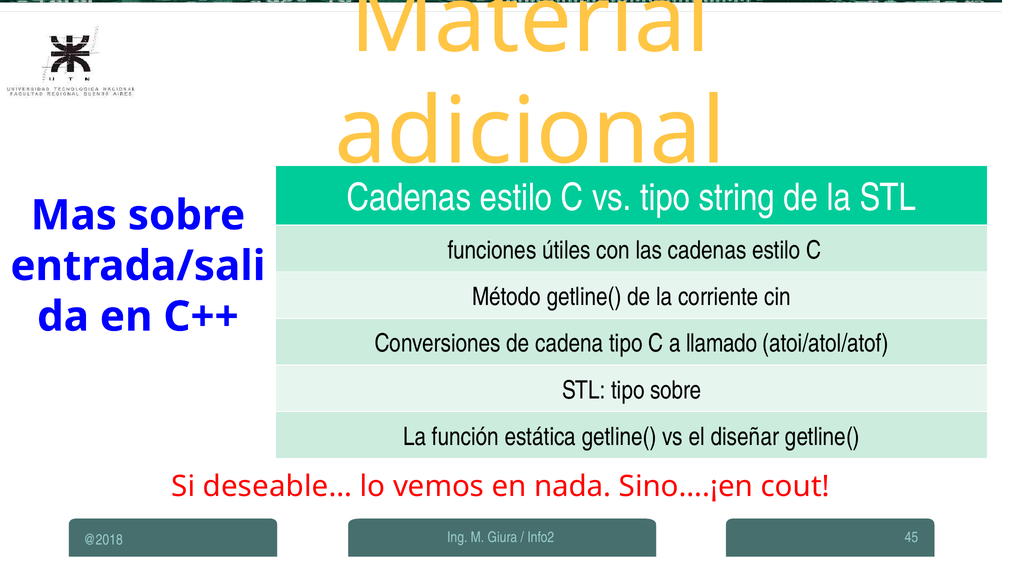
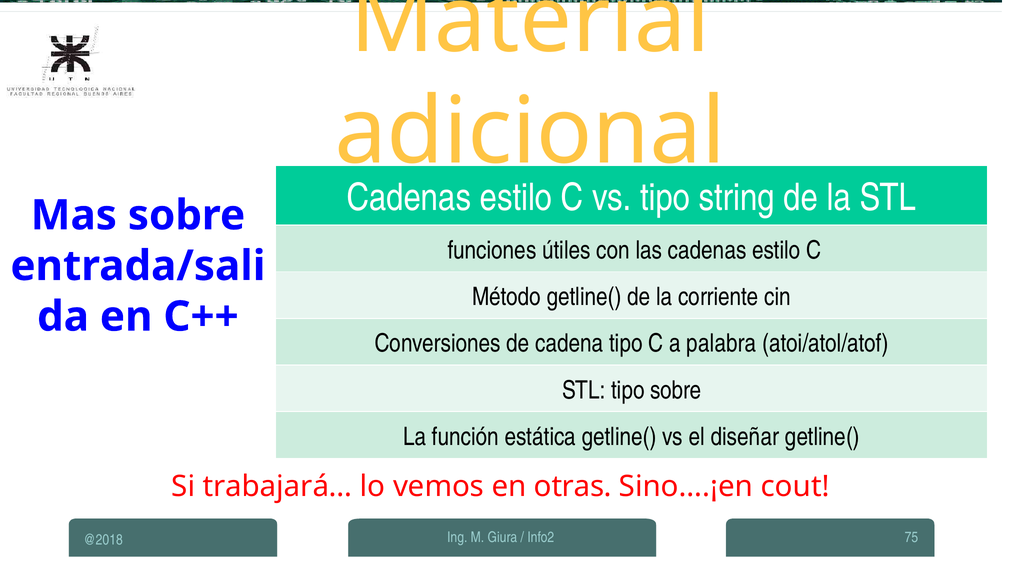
llamado: llamado -> palabra
deseable…: deseable… -> trabajará…
nada: nada -> otras
45: 45 -> 75
